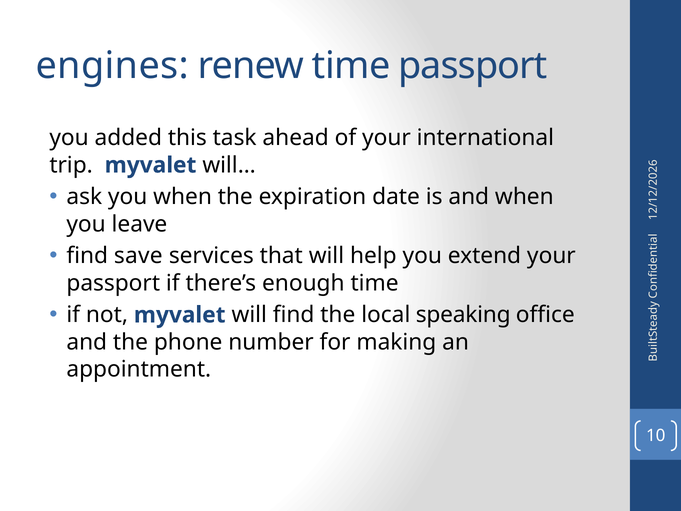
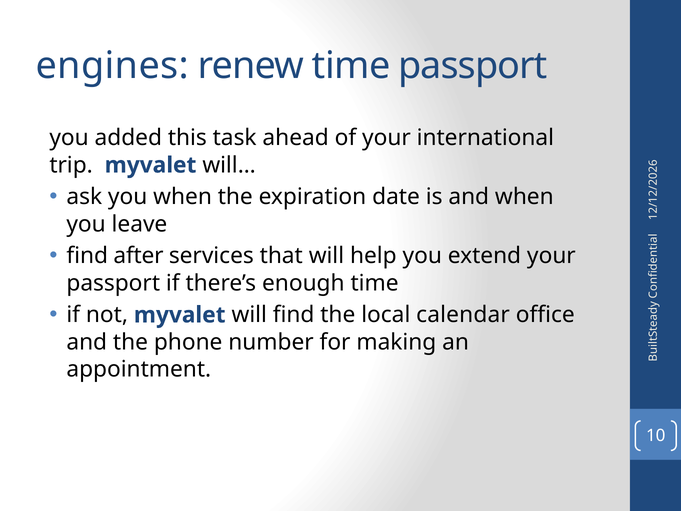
save: save -> after
speaking: speaking -> calendar
